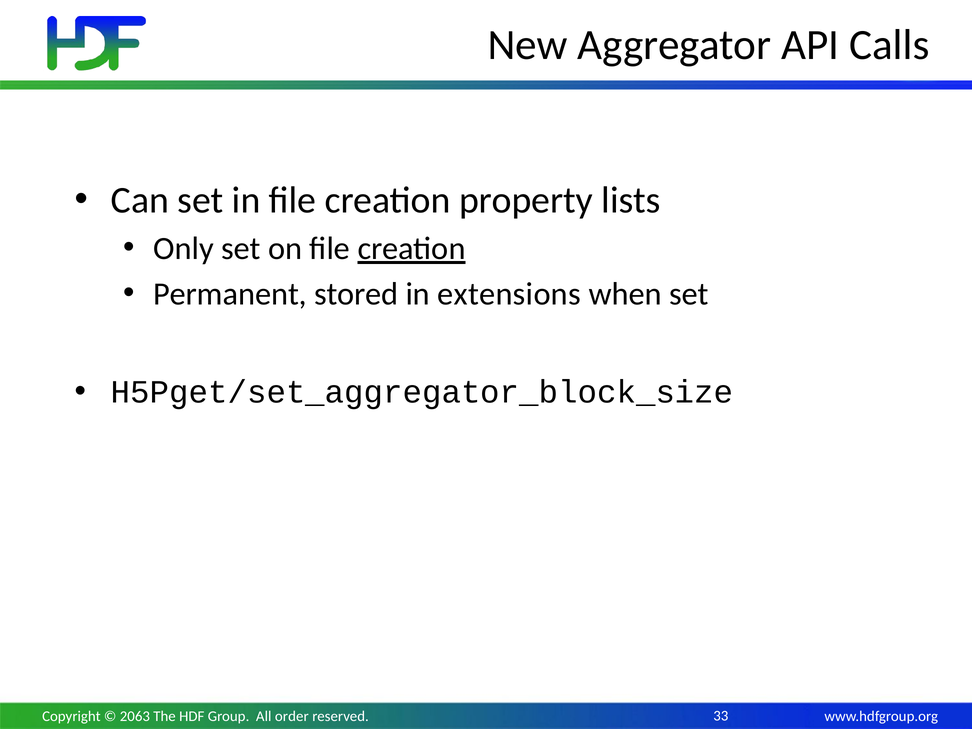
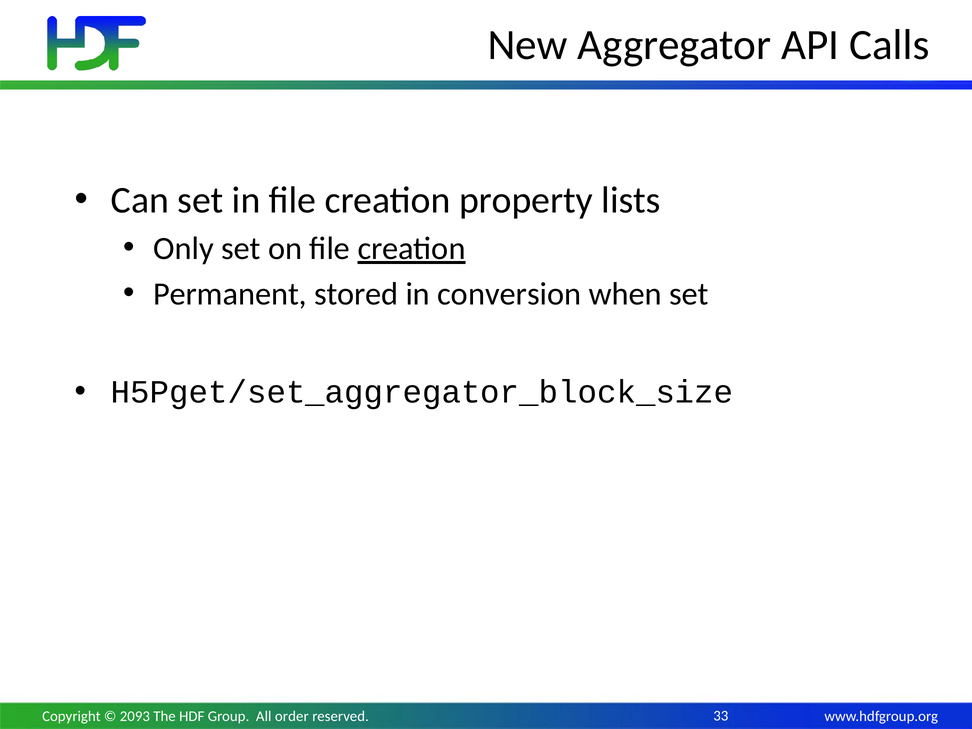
extensions: extensions -> conversion
2063: 2063 -> 2093
